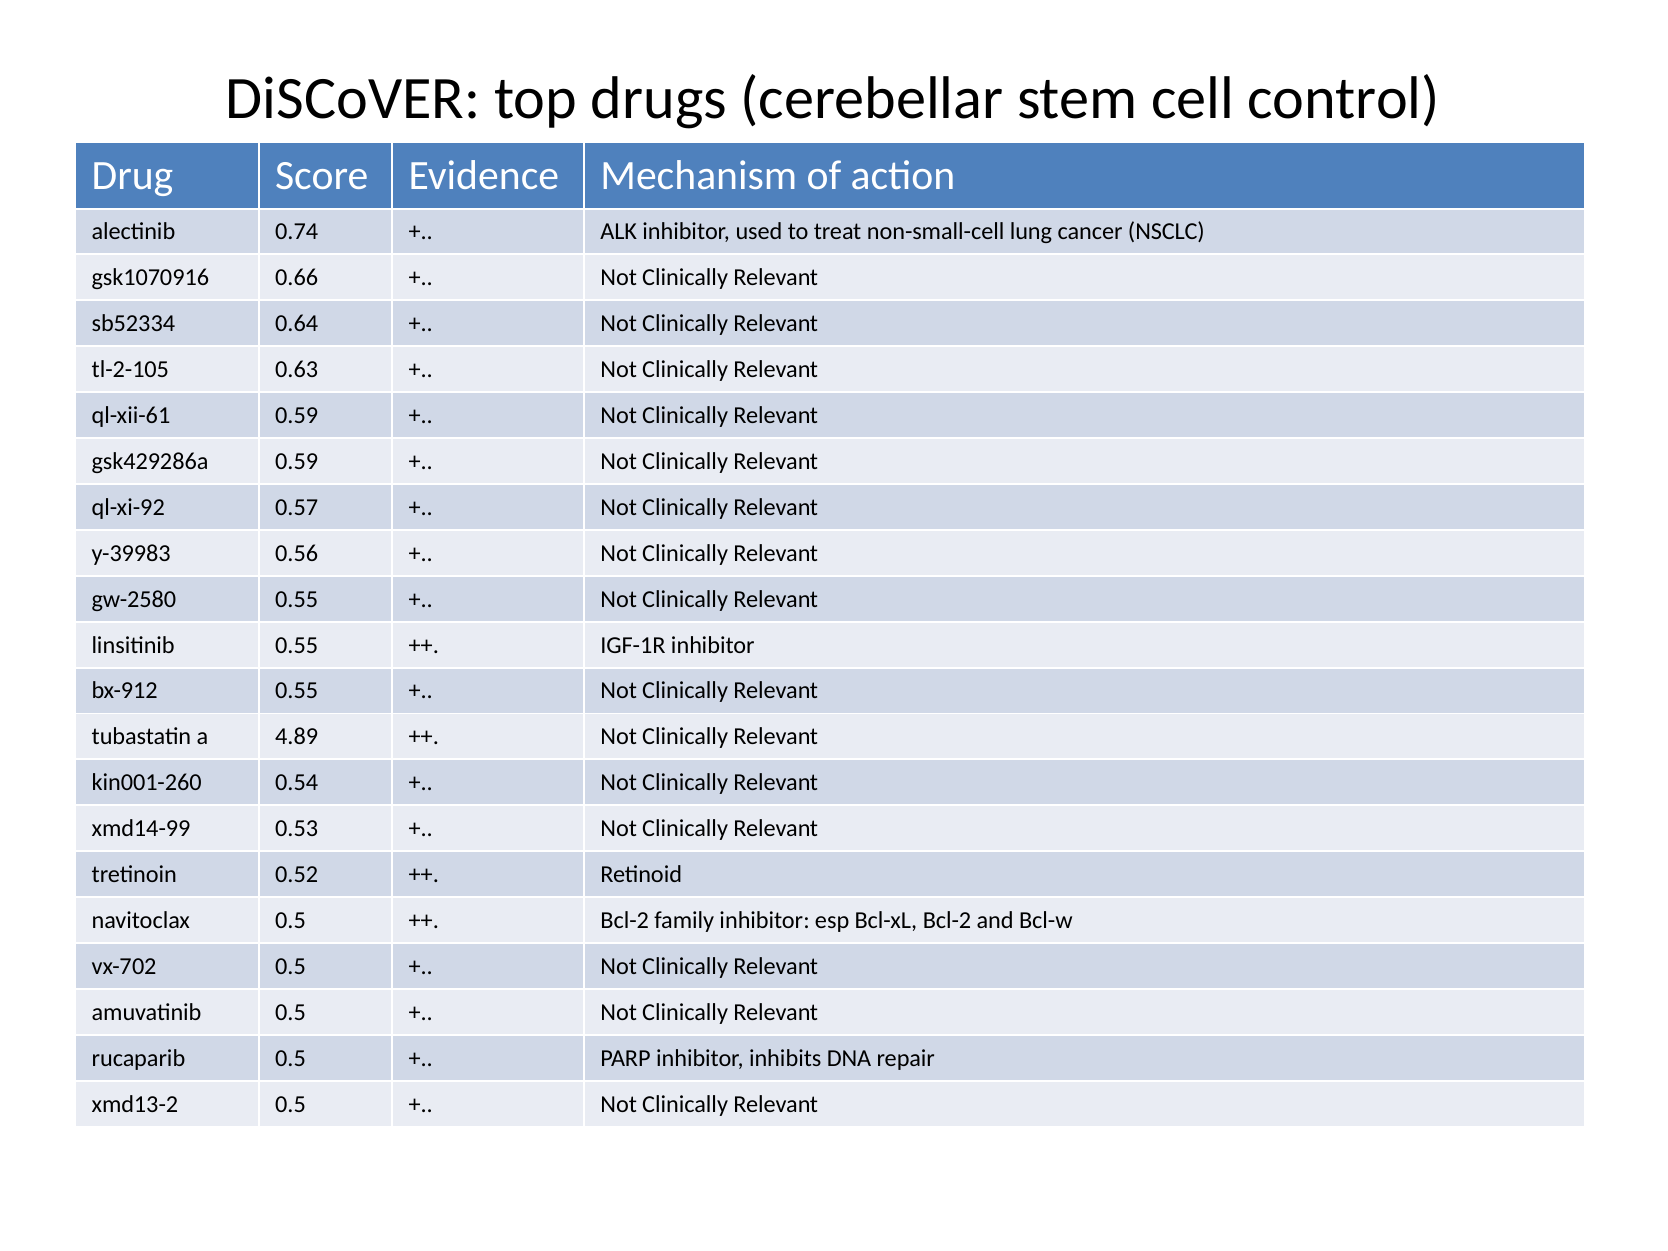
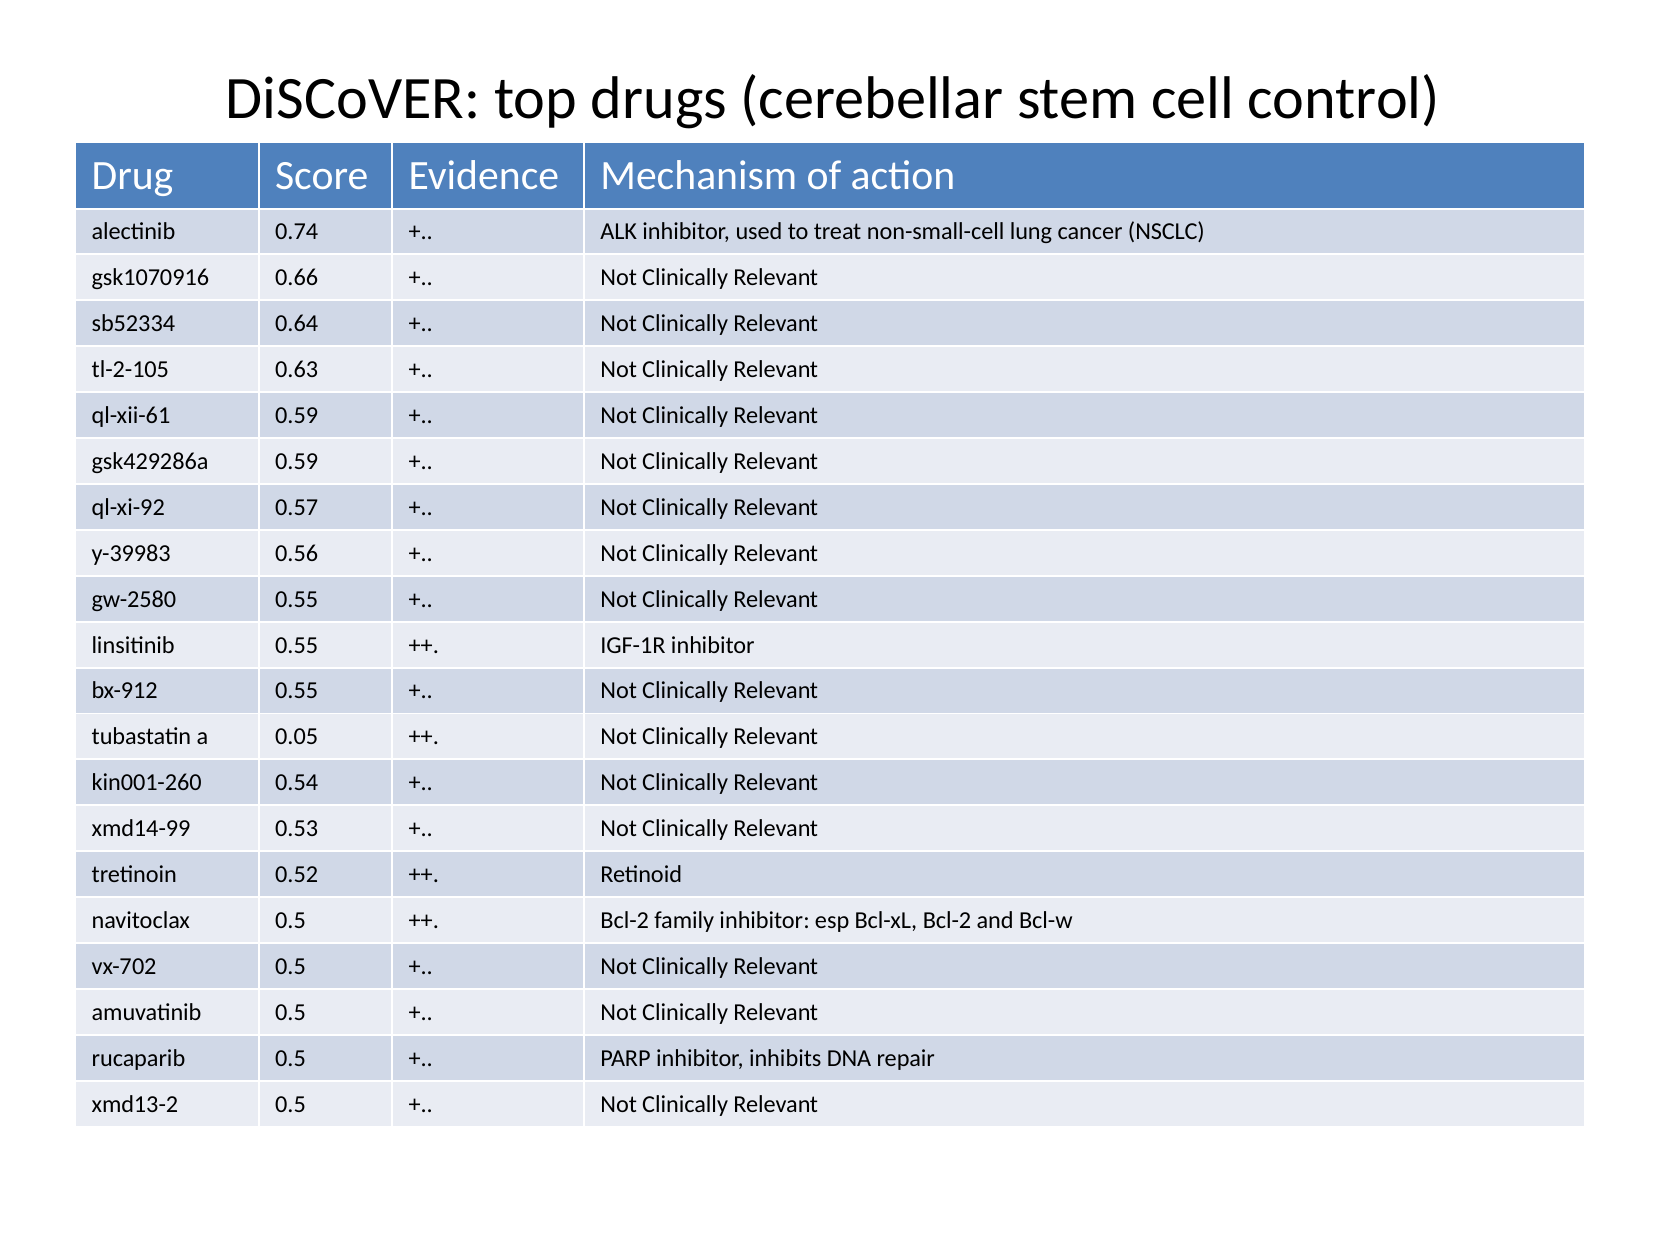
4.89: 4.89 -> 0.05
